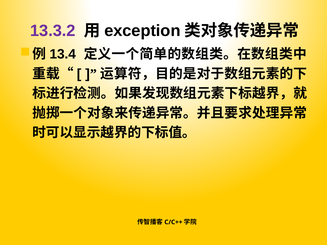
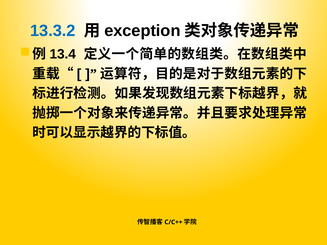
13.3.2 colour: purple -> blue
